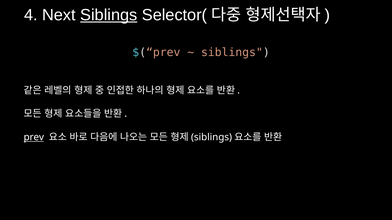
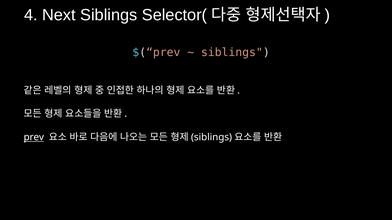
Siblings at (109, 15) underline: present -> none
